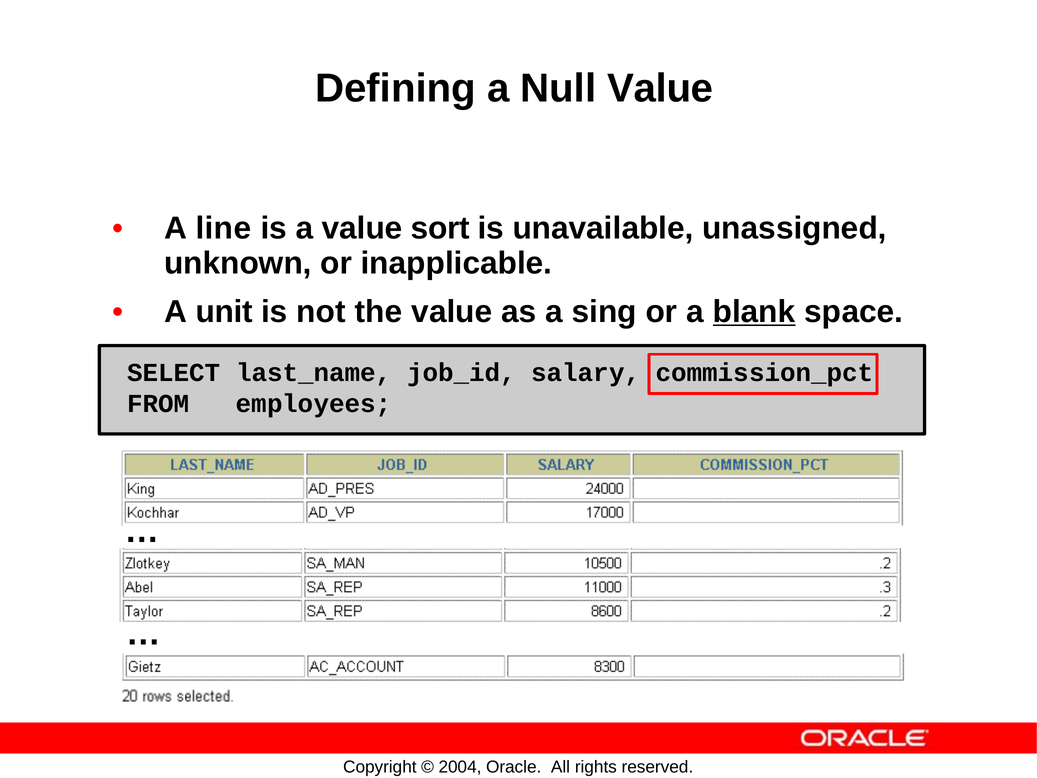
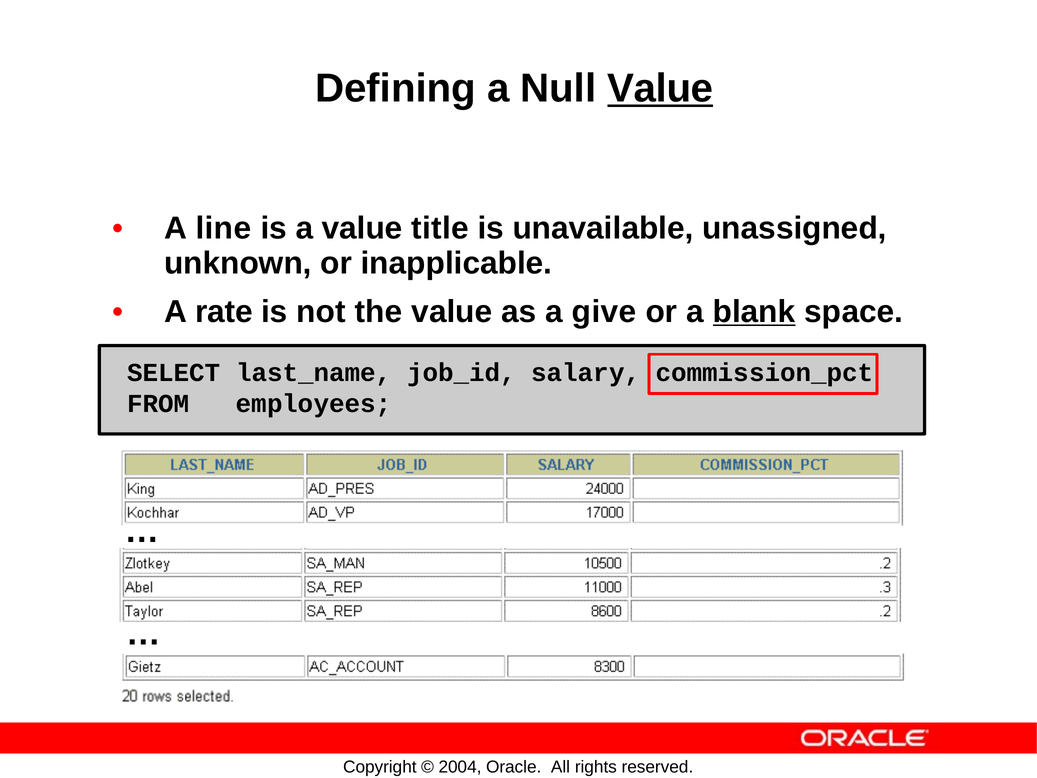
Value at (660, 88) underline: none -> present
sort: sort -> title
unit: unit -> rate
sing: sing -> give
